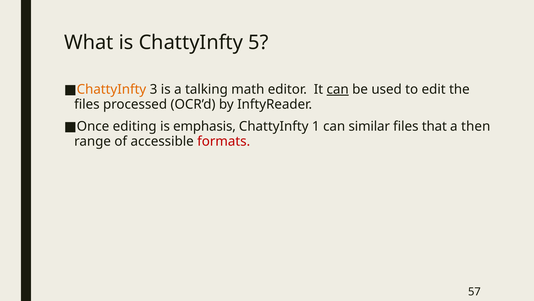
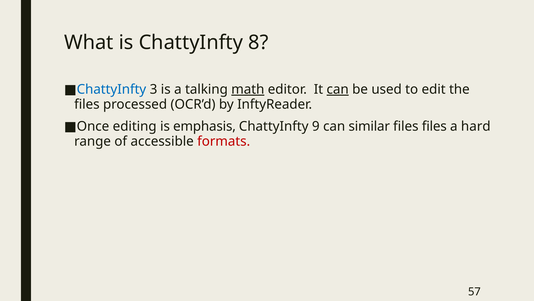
5: 5 -> 8
ChattyInfty at (111, 89) colour: orange -> blue
math underline: none -> present
1: 1 -> 9
files that: that -> files
then: then -> hard
